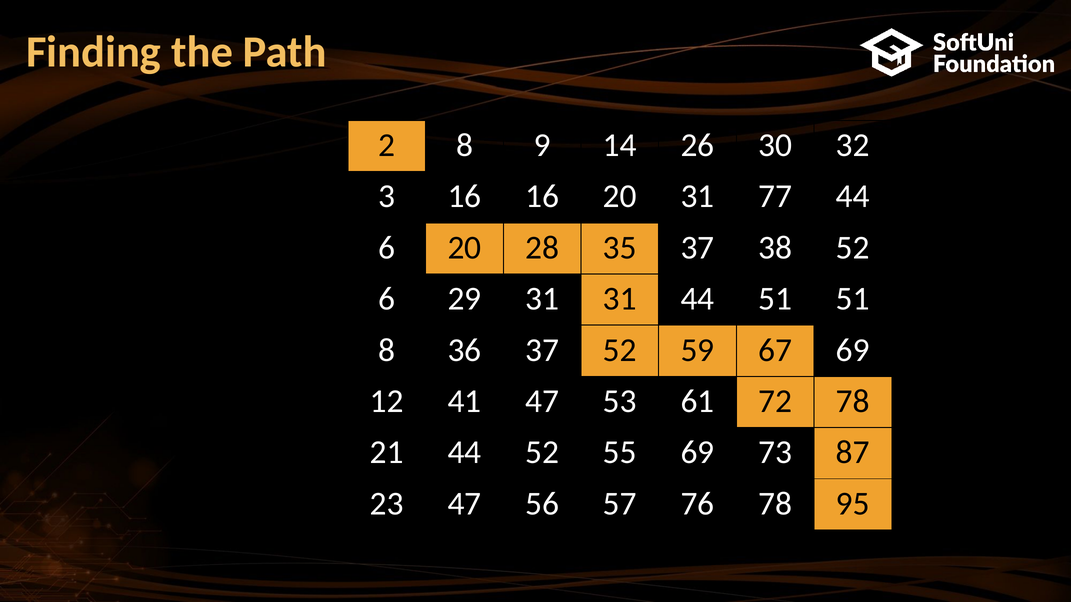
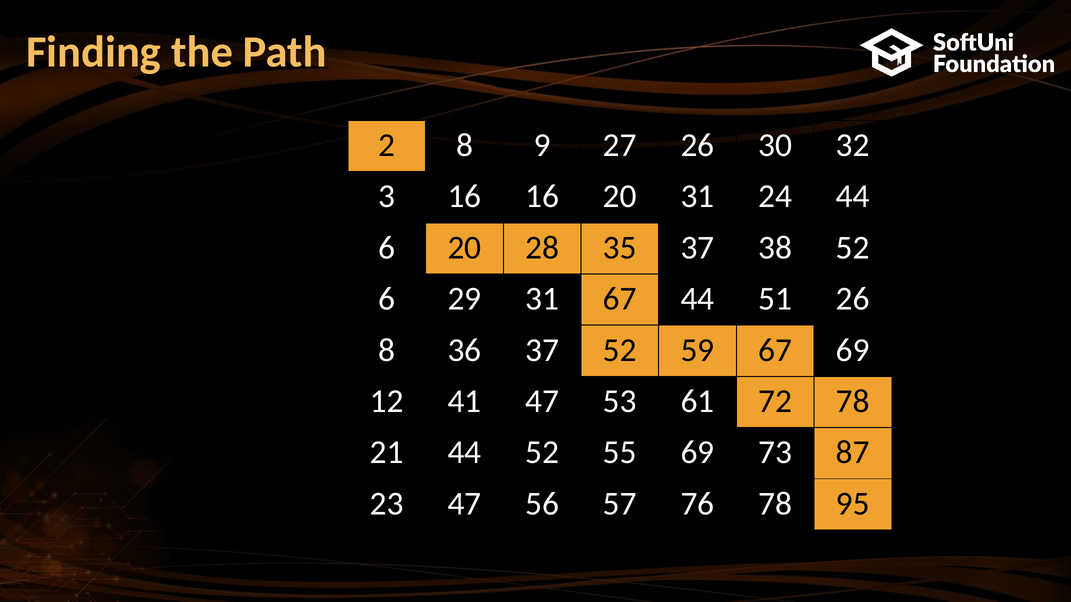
14: 14 -> 27
77: 77 -> 24
31 31: 31 -> 67
51 51: 51 -> 26
